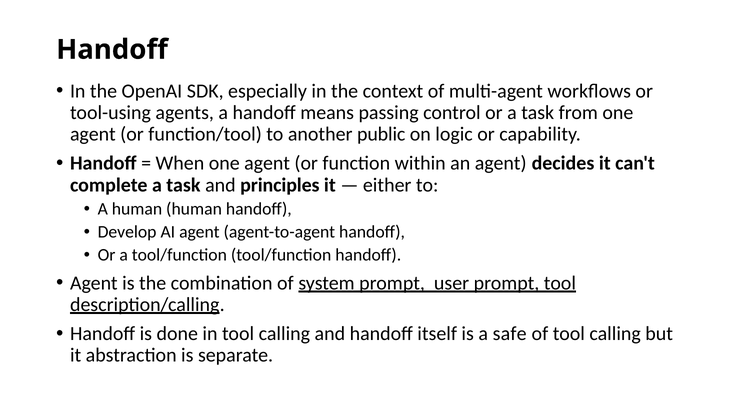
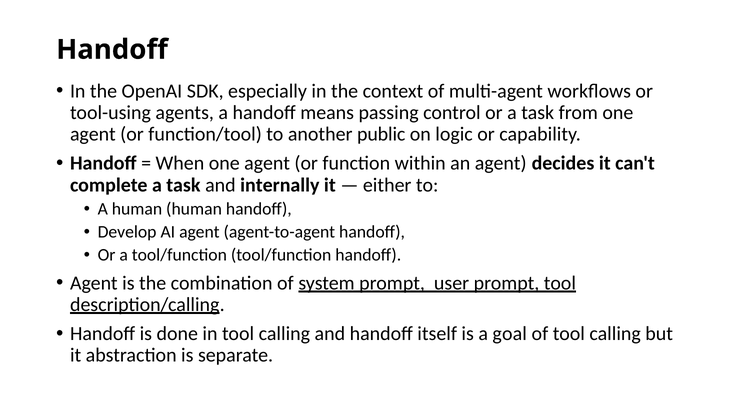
principles: principles -> internally
safe: safe -> goal
